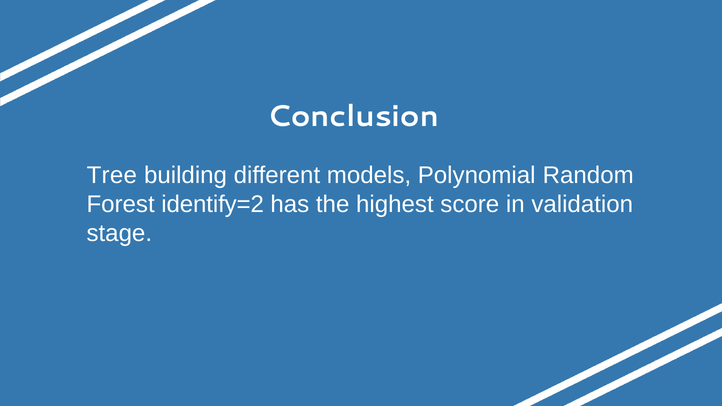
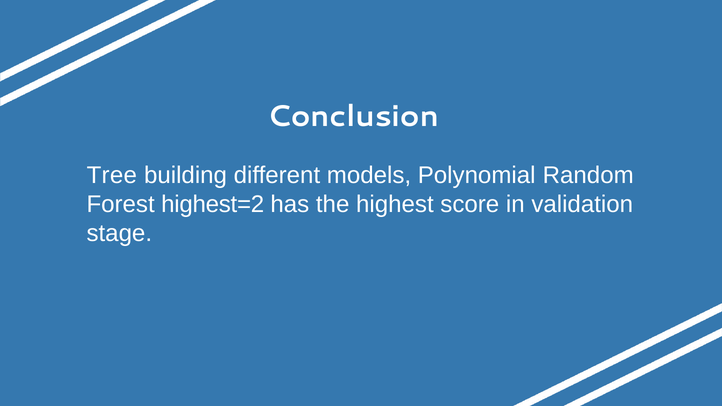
identify=2: identify=2 -> highest=2
